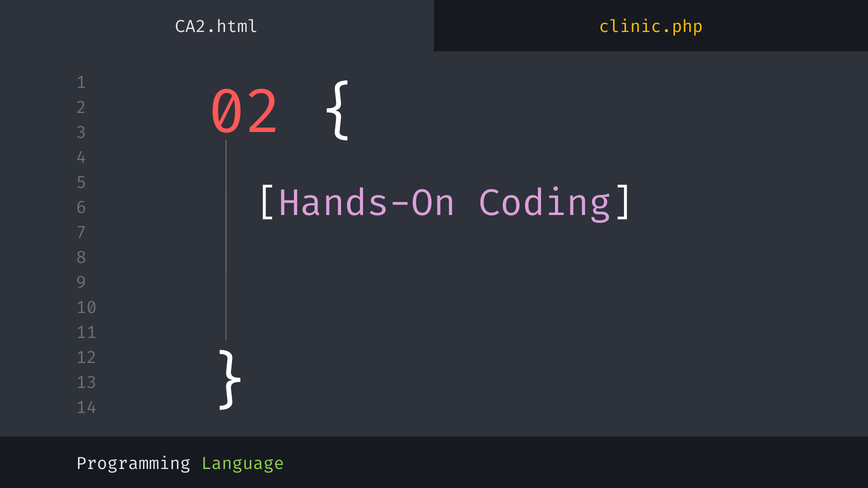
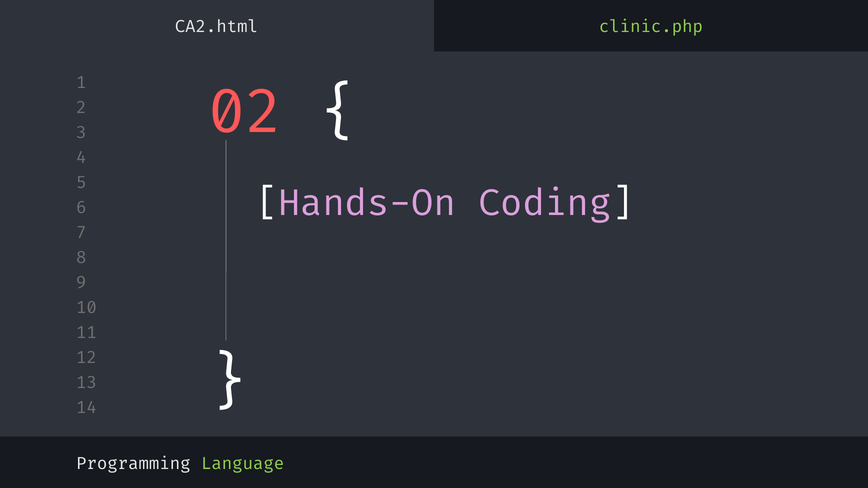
clinic.php colour: yellow -> light green
